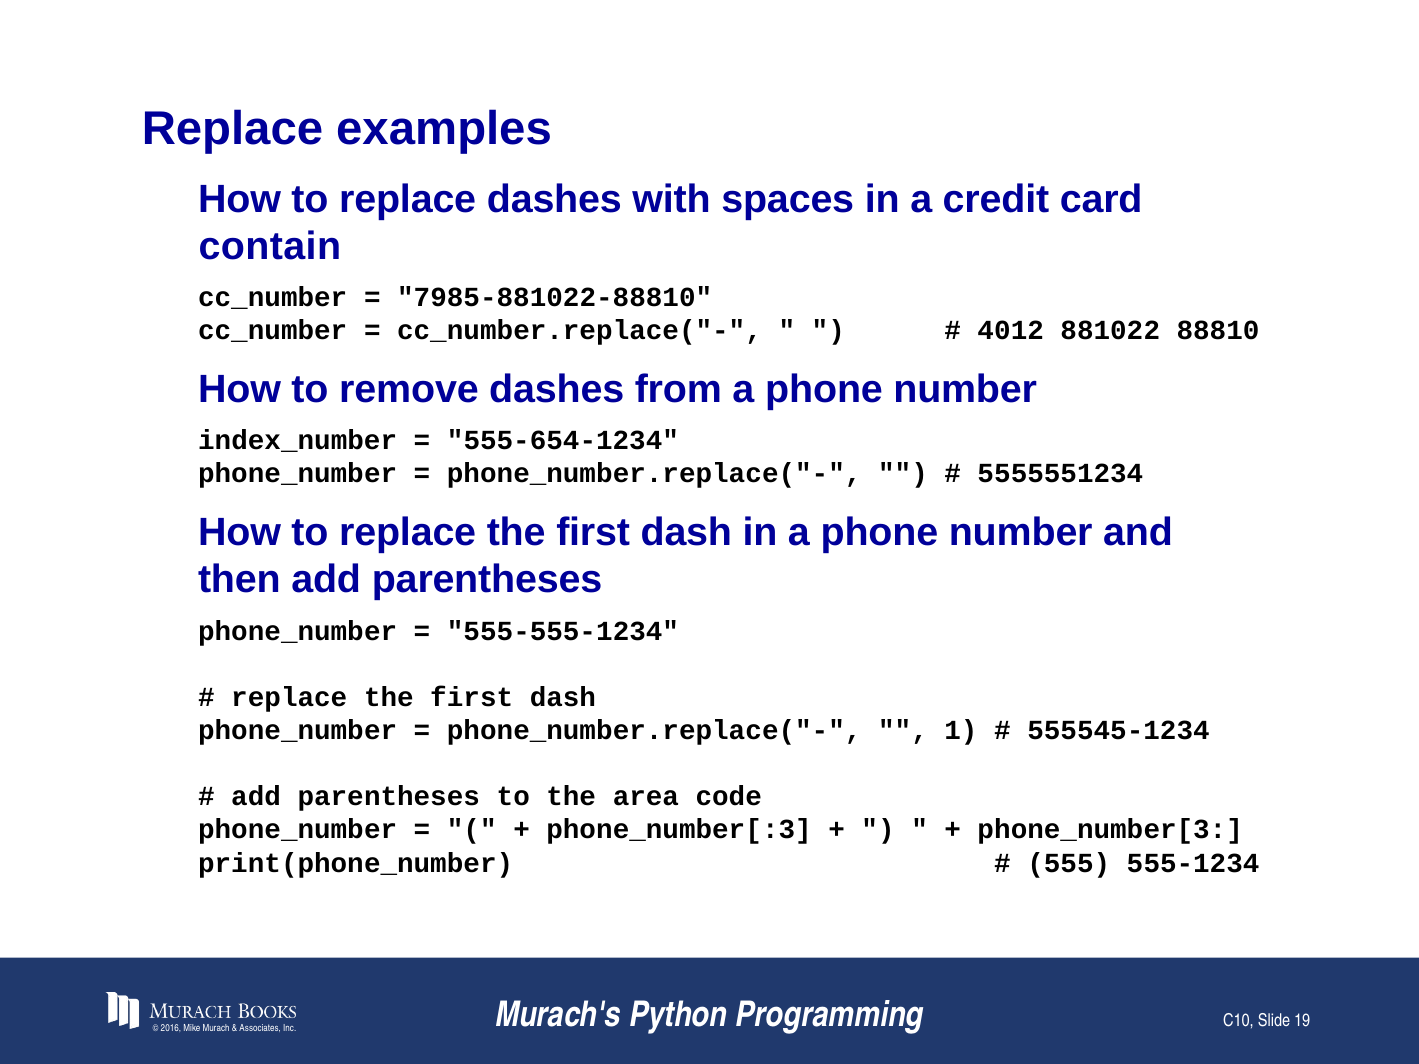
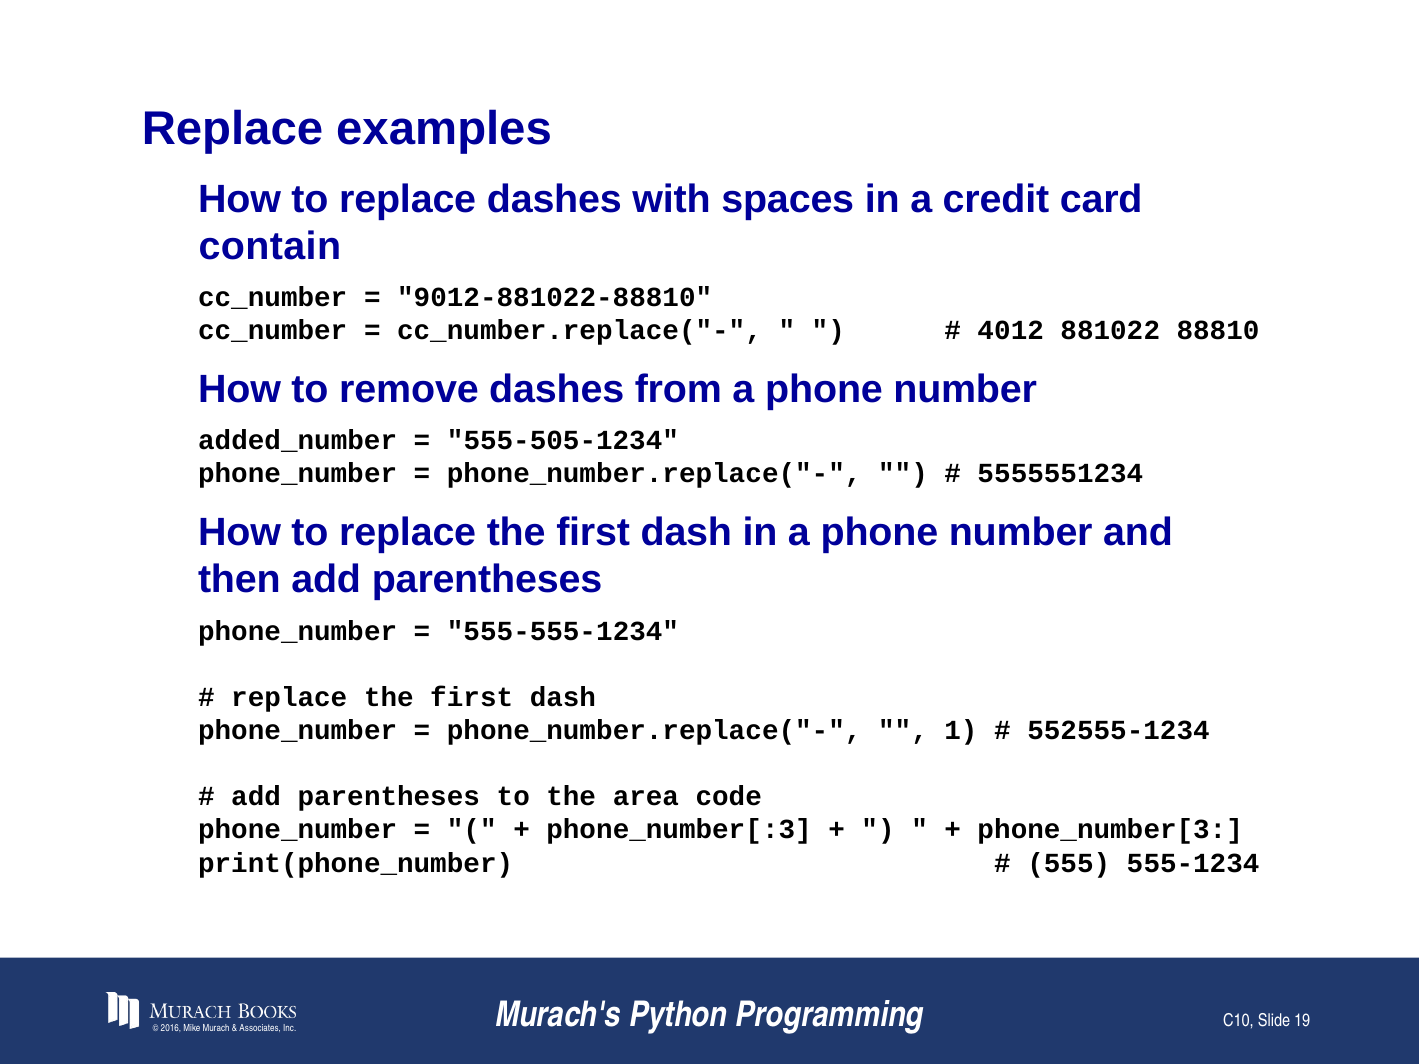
7985-881022-88810: 7985-881022-88810 -> 9012-881022-88810
index_number: index_number -> added_number
555-654-1234: 555-654-1234 -> 555-505-1234
555545-1234: 555545-1234 -> 552555-1234
